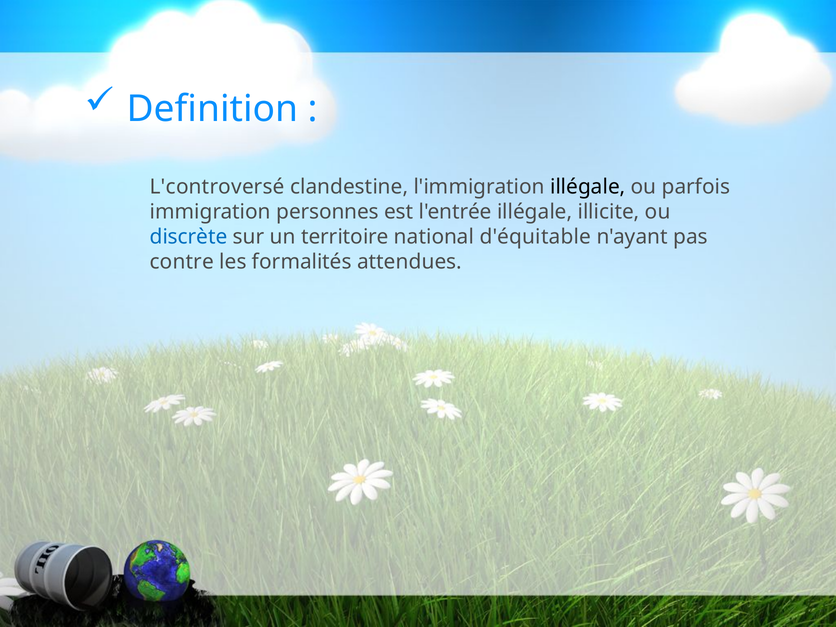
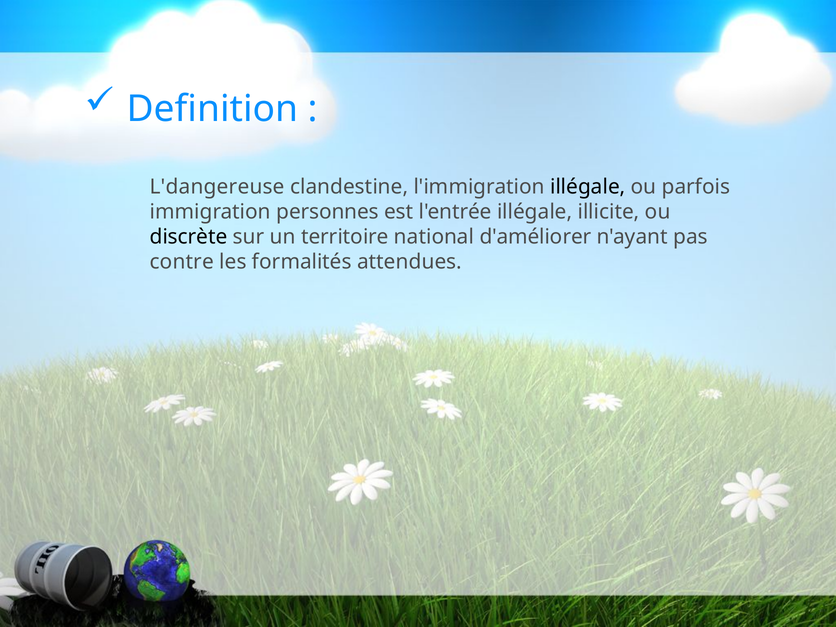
L'controversé: L'controversé -> L'dangereuse
discrète colour: blue -> black
d'équitable: d'équitable -> d'améliorer
